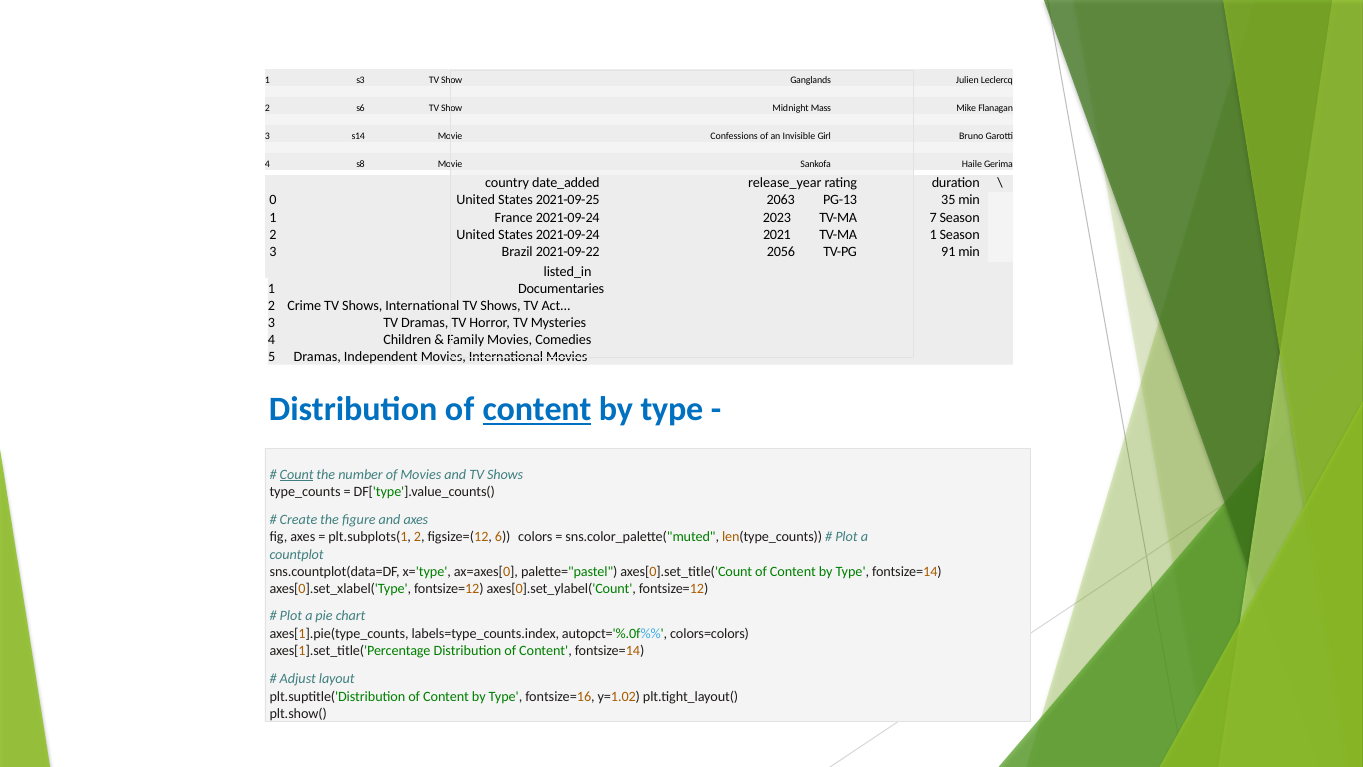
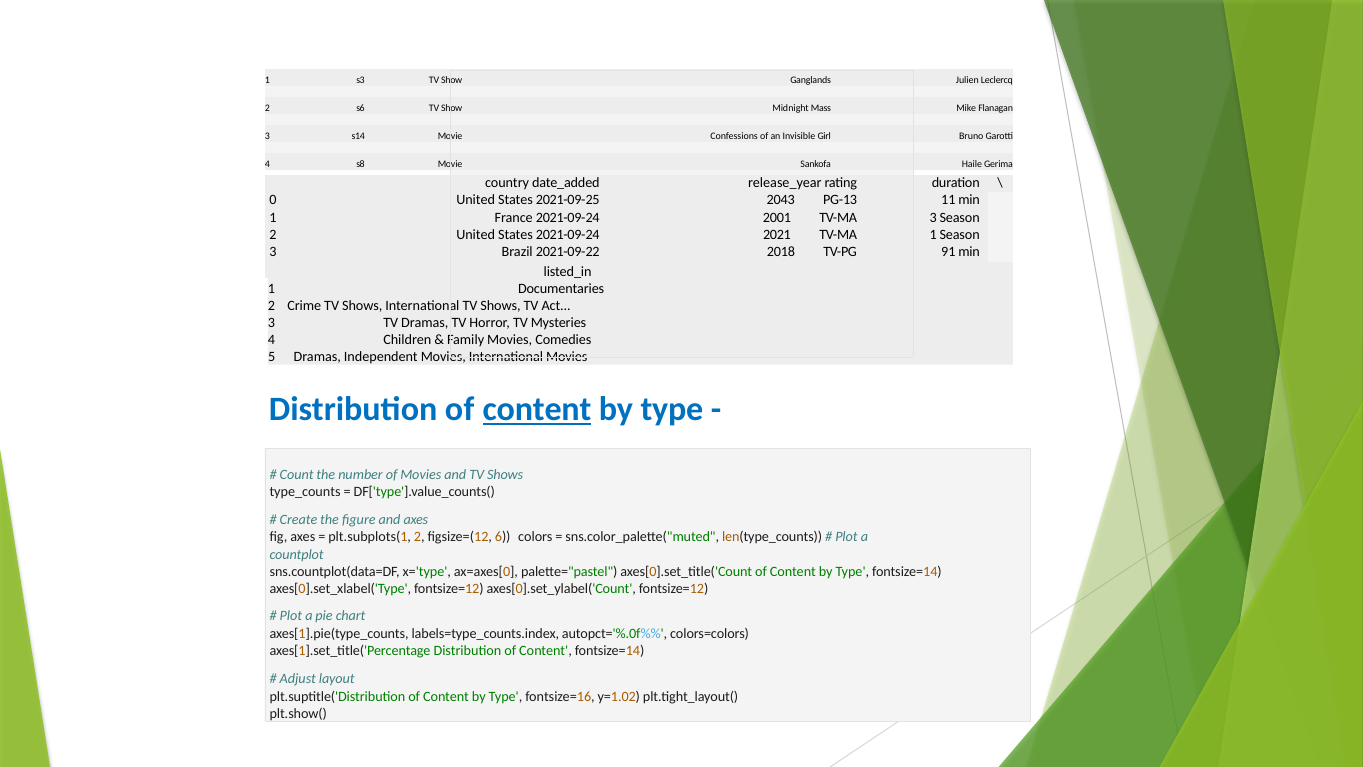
2063: 2063 -> 2043
35: 35 -> 11
2023: 2023 -> 2001
TV-MA 7: 7 -> 3
2056: 2056 -> 2018
Count underline: present -> none
